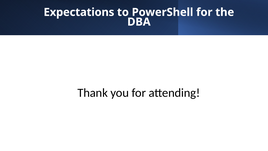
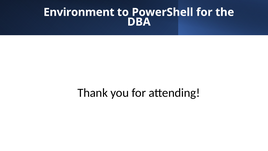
Expectations: Expectations -> Environment
